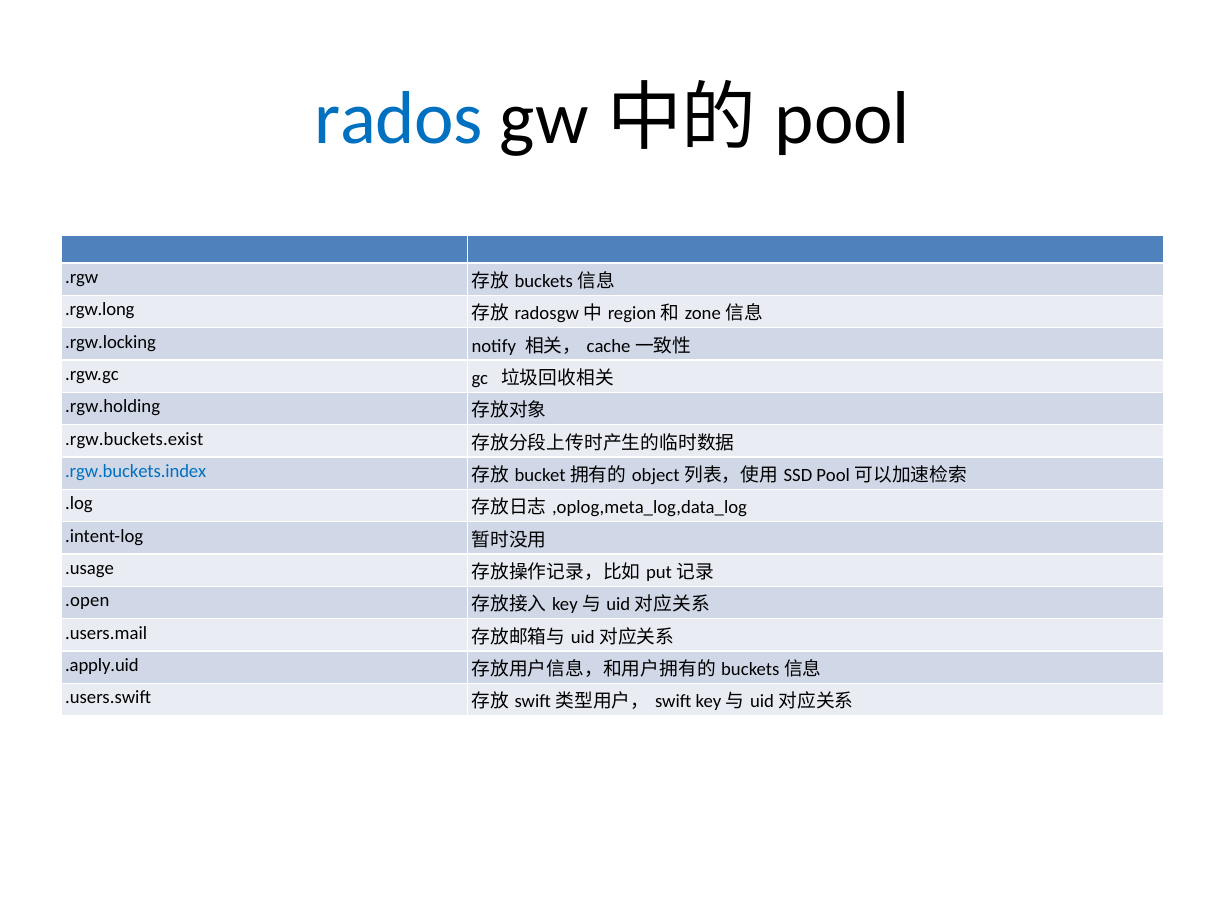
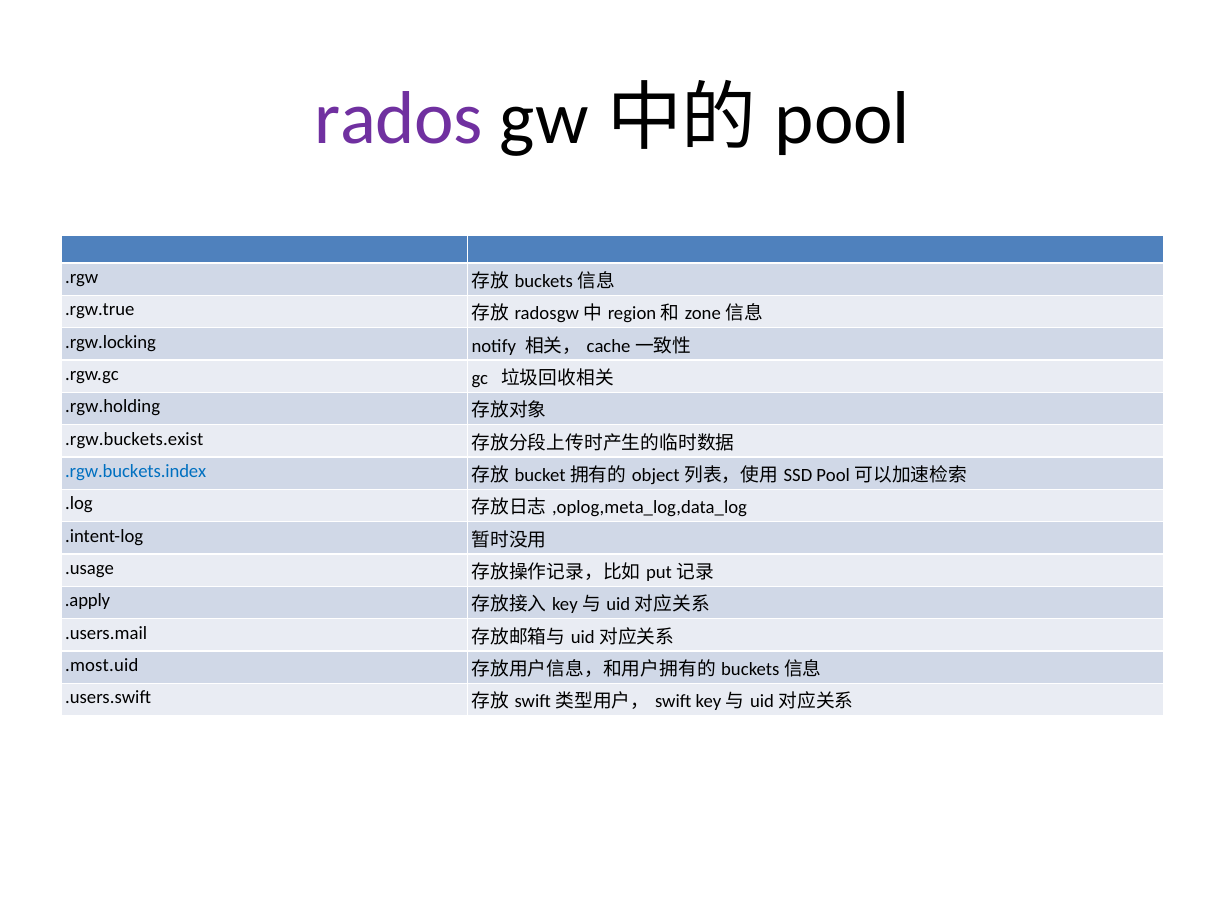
rados colour: blue -> purple
.rgw.long: .rgw.long -> .rgw.true
.open: .open -> .apply
.apply.uid: .apply.uid -> .most.uid
